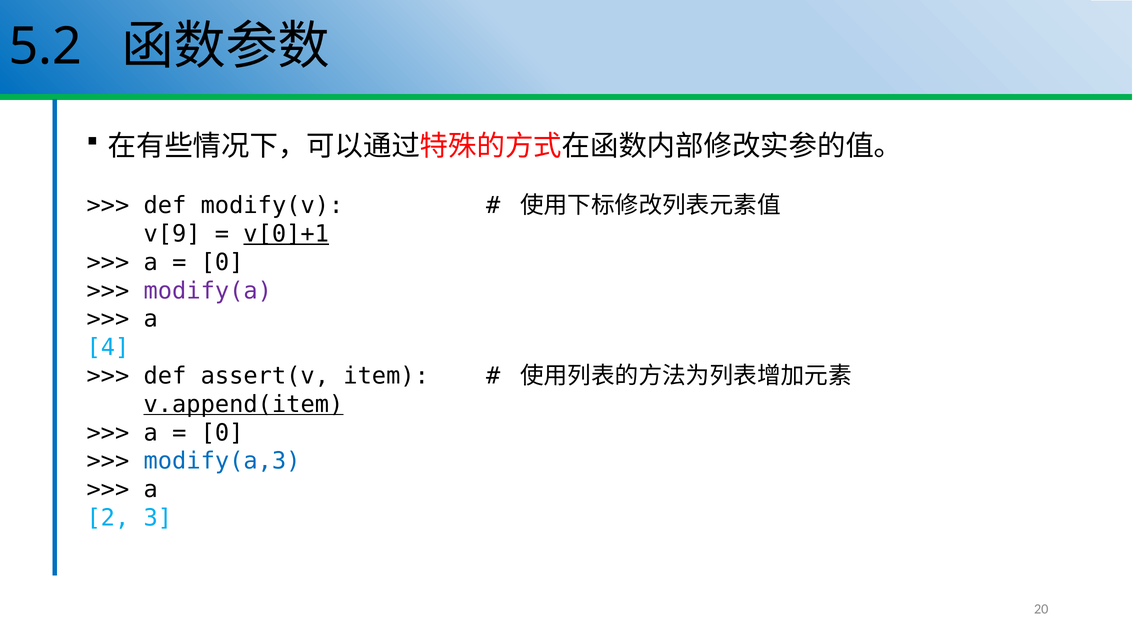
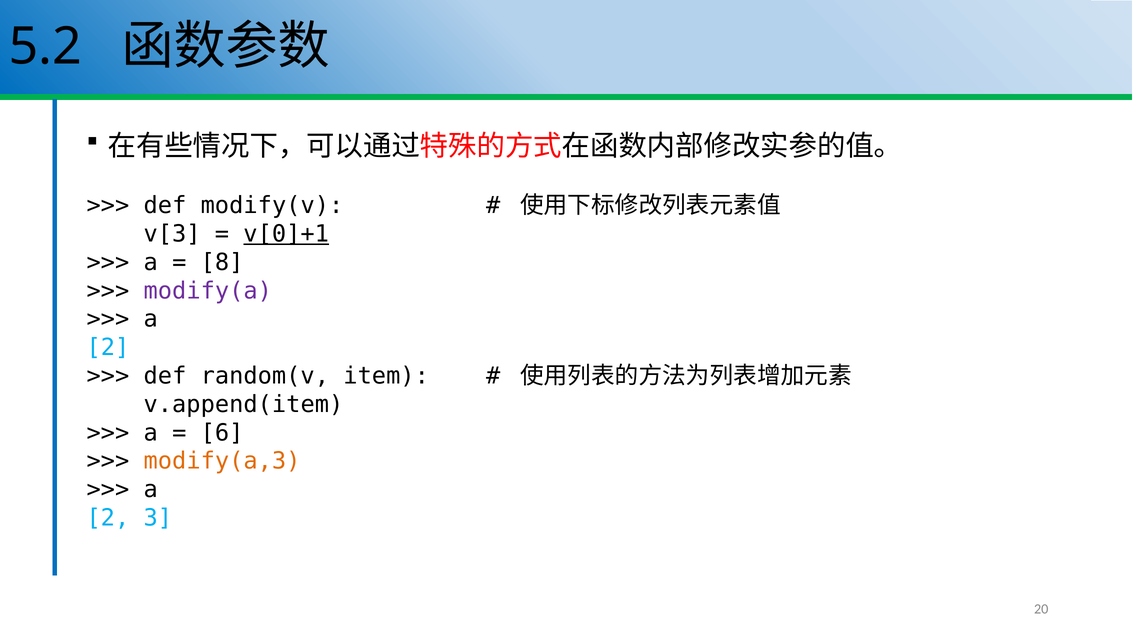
v[9: v[9 -> v[3
0 at (222, 262): 0 -> 8
4 at (108, 348): 4 -> 2
assert(v: assert(v -> random(v
v.append(item underline: present -> none
0 at (222, 433): 0 -> 6
modify(a,3 colour: blue -> orange
